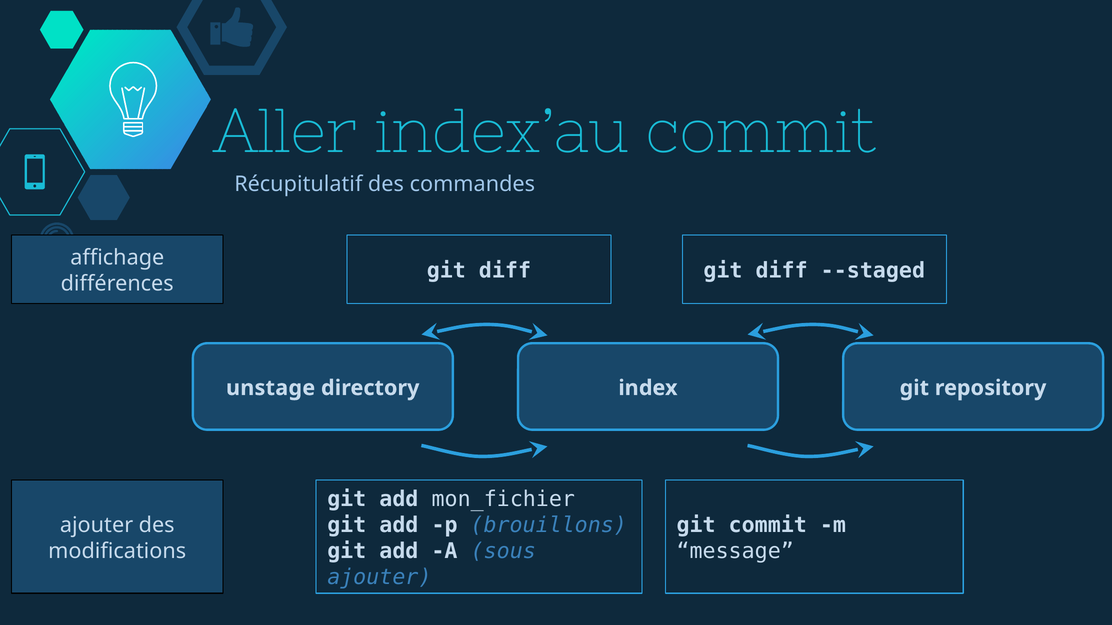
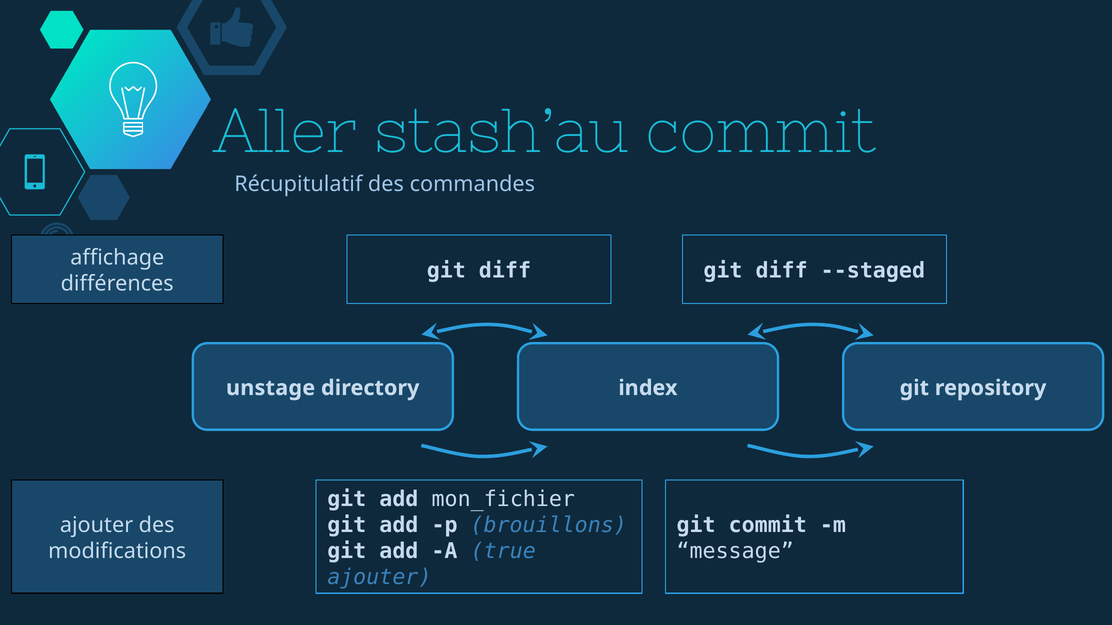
index’au: index’au -> stash’au
sous: sous -> true
